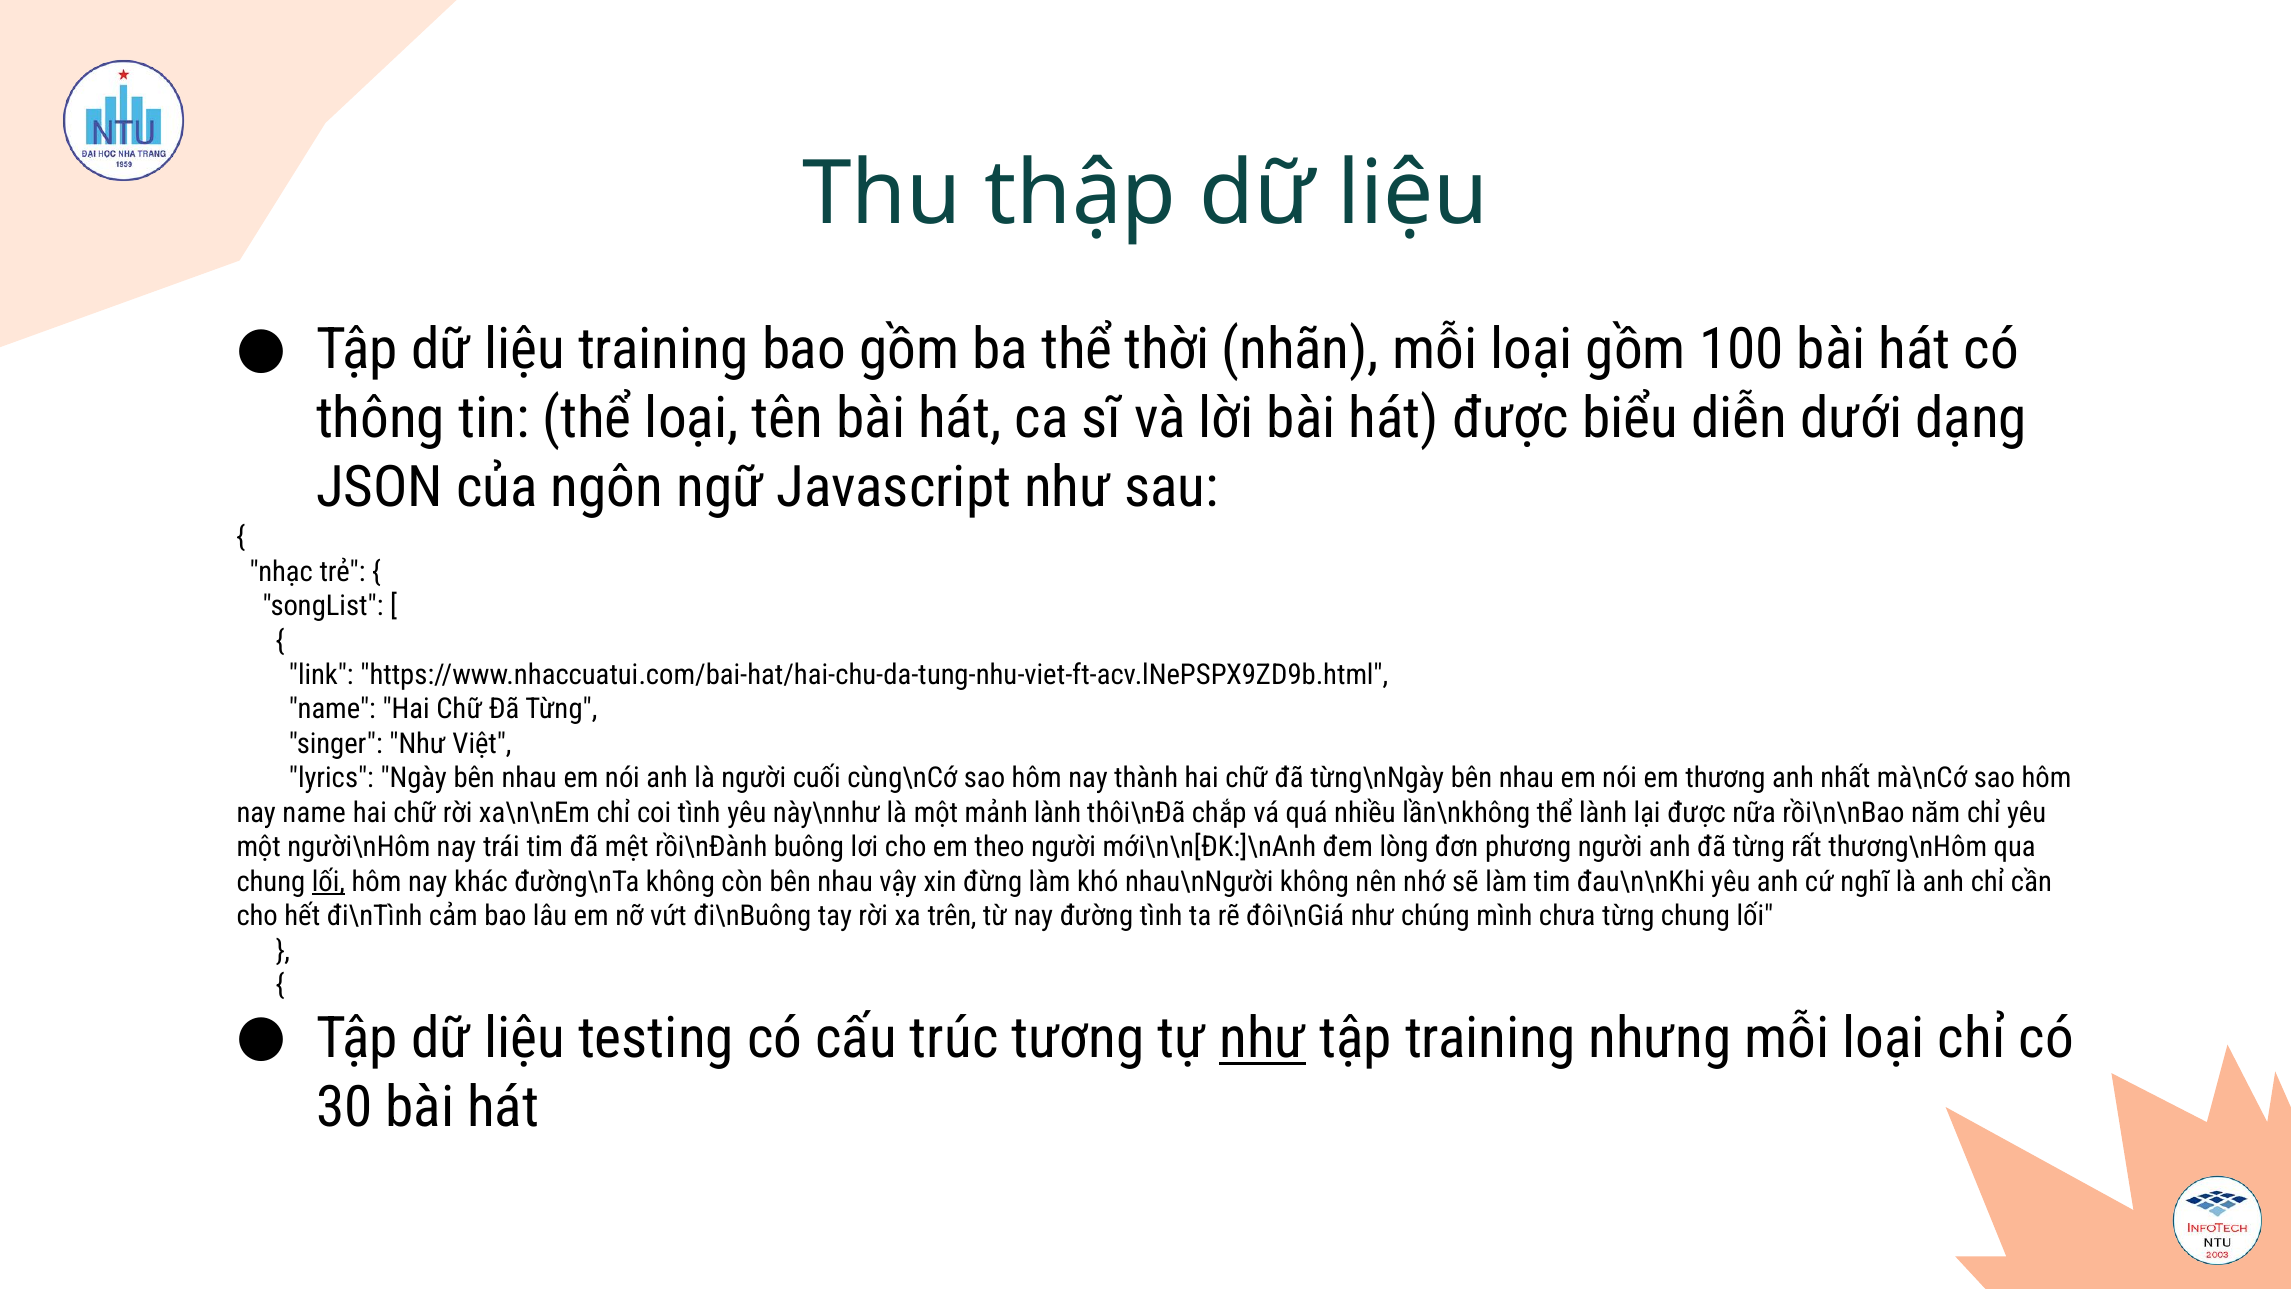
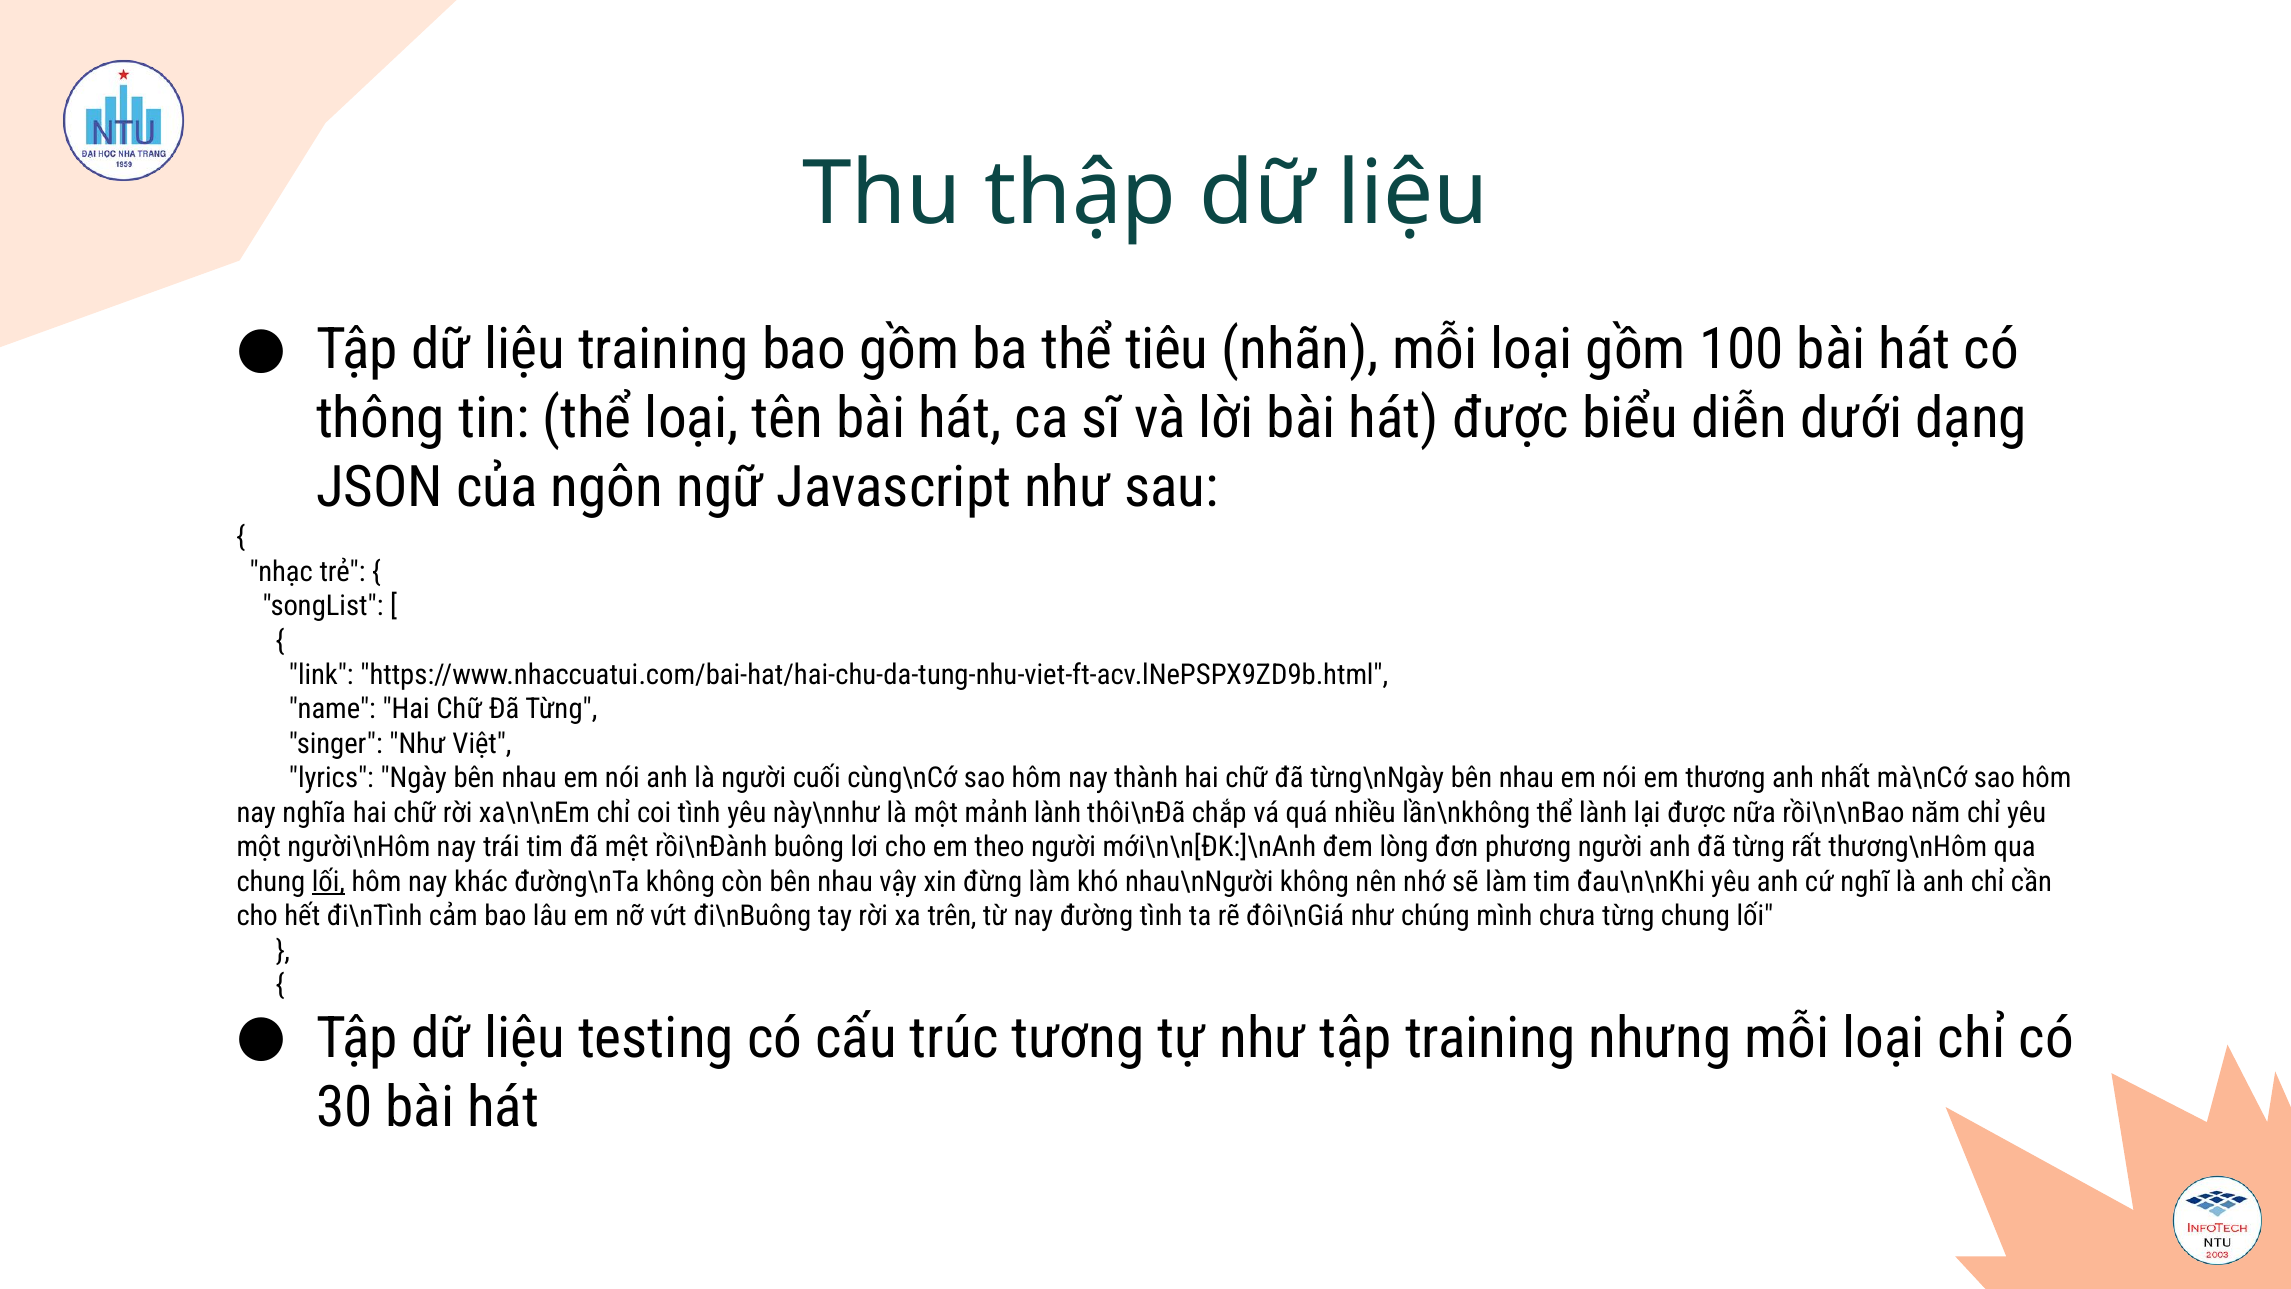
thời: thời -> tiêu
nay name: name -> nghĩa
như at (1263, 1039) underline: present -> none
